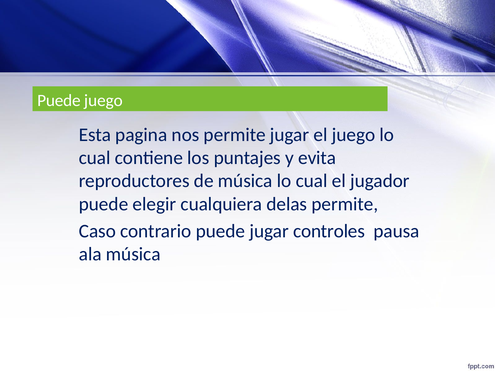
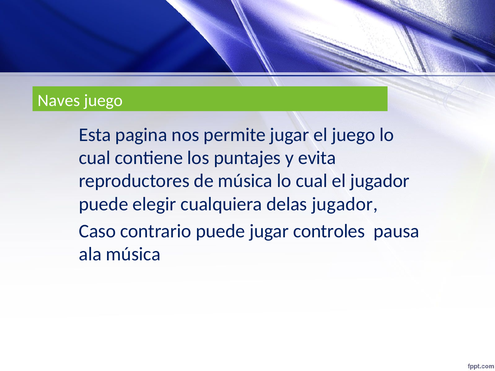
Puede at (59, 100): Puede -> Naves
delas permite: permite -> jugador
